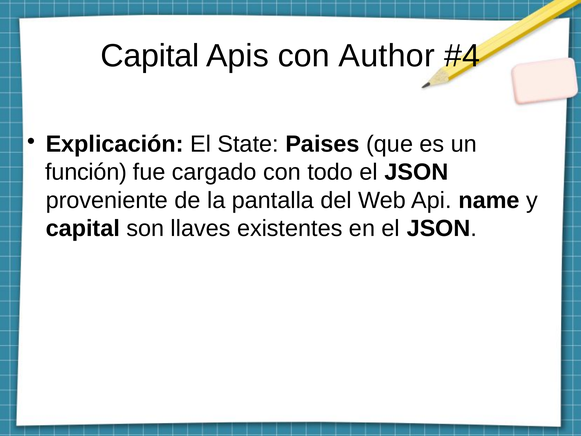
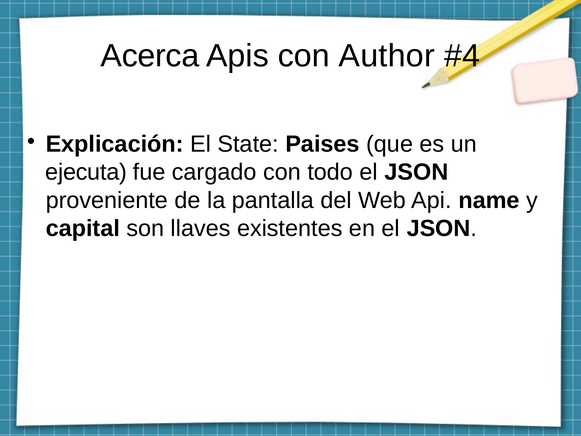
Capital at (150, 56): Capital -> Acerca
función: función -> ejecuta
